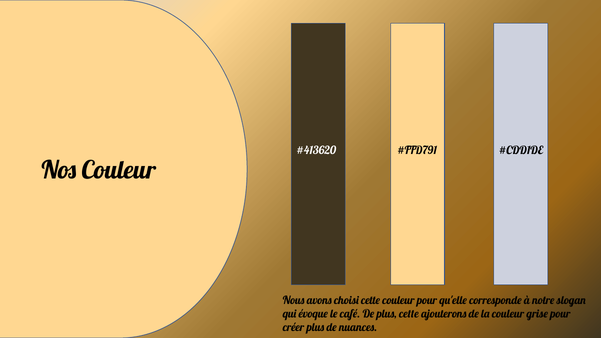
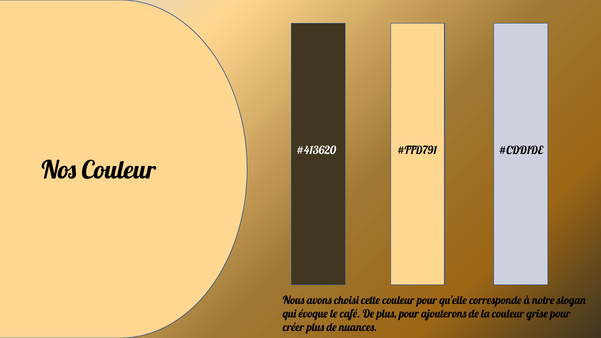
plus cette: cette -> pour
